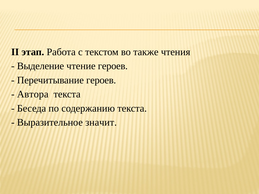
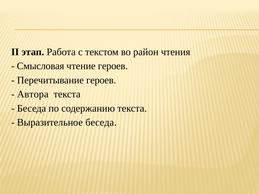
также: также -> район
Выделение: Выделение -> Смысловая
Выразительное значит: значит -> беседа
